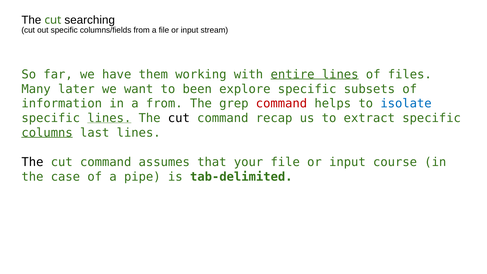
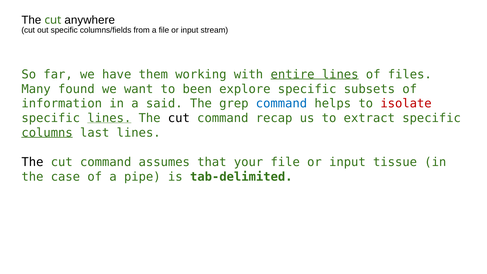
searching: searching -> anywhere
later: later -> found
a from: from -> said
command at (281, 104) colour: red -> blue
isolate colour: blue -> red
course: course -> tissue
